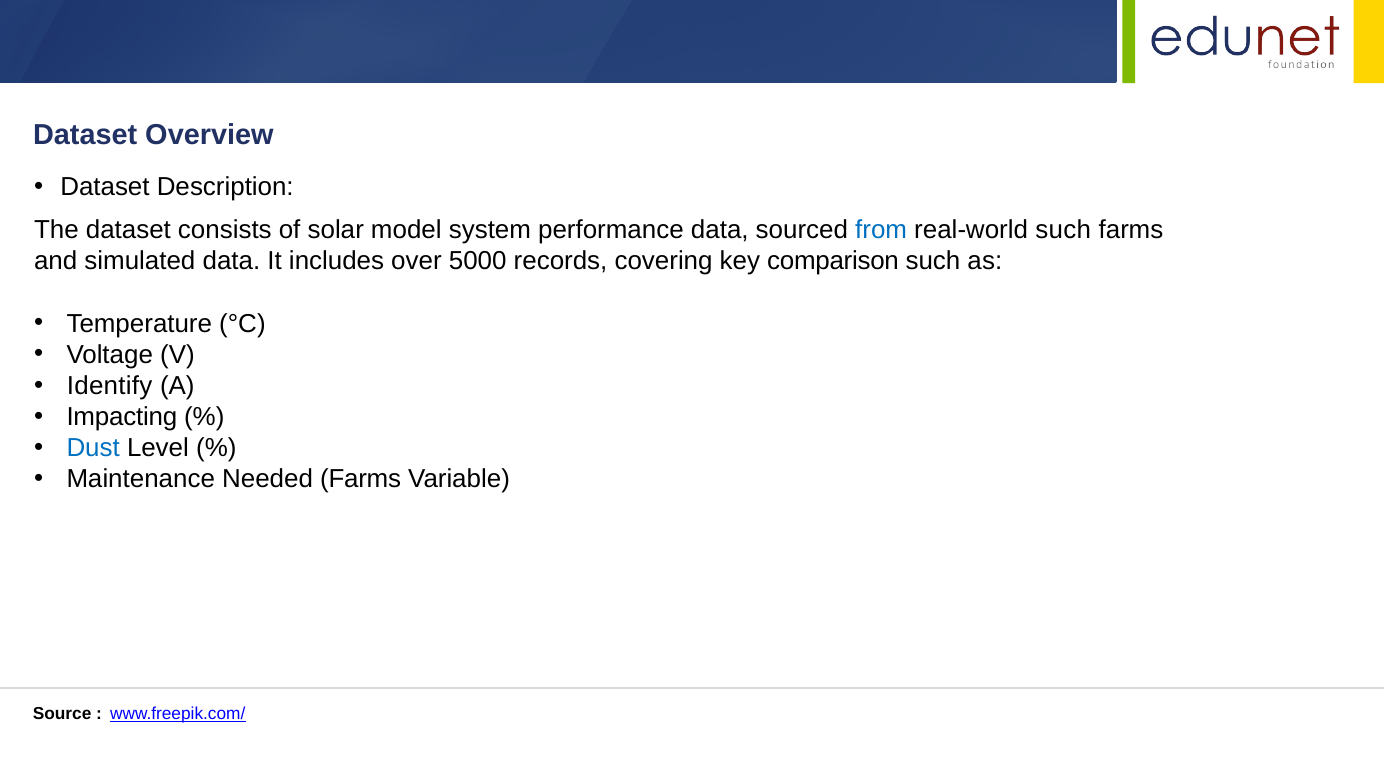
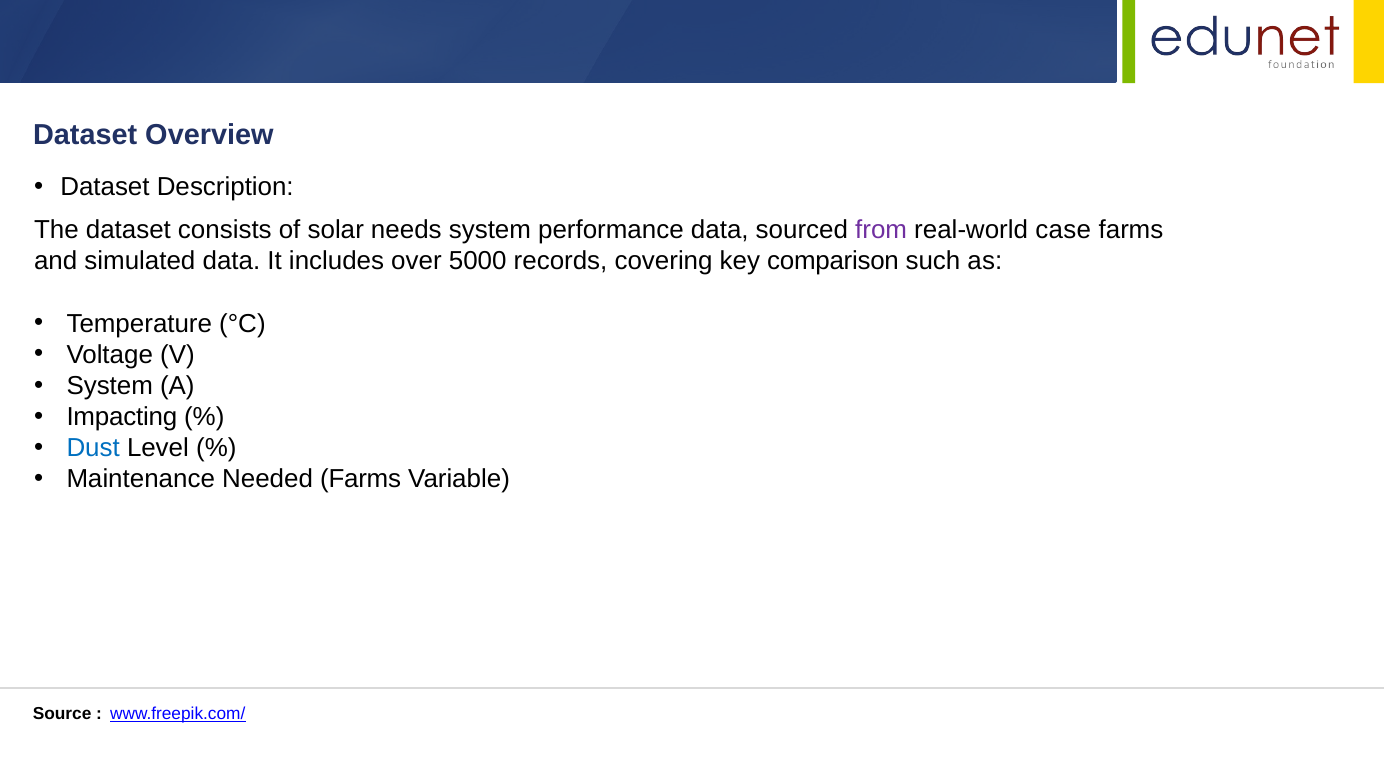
model: model -> needs
from colour: blue -> purple
real-world such: such -> case
Identify at (110, 386): Identify -> System
